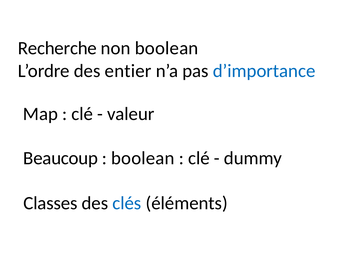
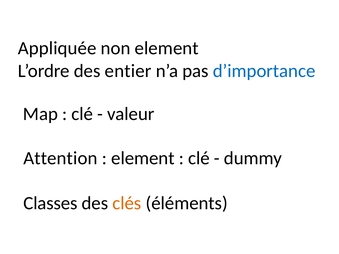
Recherche: Recherche -> Appliquée
non boolean: boolean -> element
Beaucoup: Beaucoup -> Attention
boolean at (143, 158): boolean -> element
clés colour: blue -> orange
